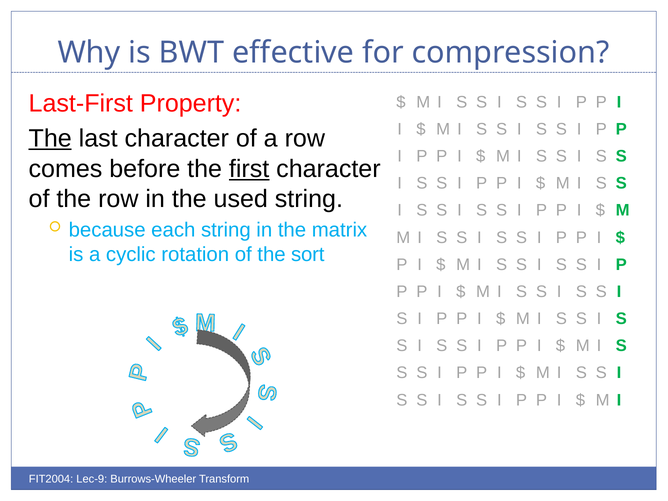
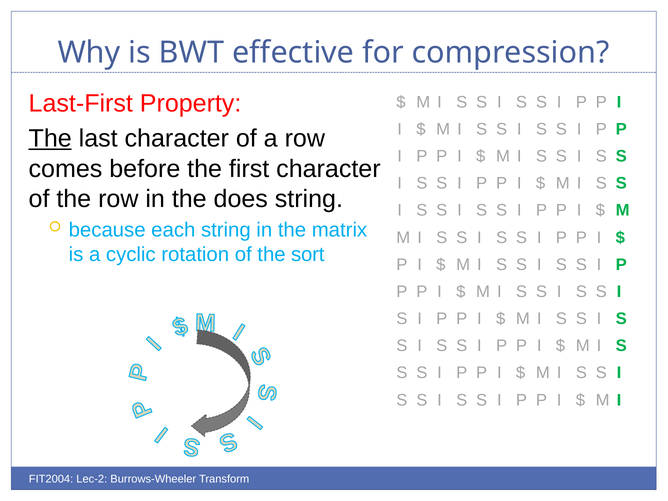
first underline: present -> none
used: used -> does
Lec-9: Lec-9 -> Lec-2
